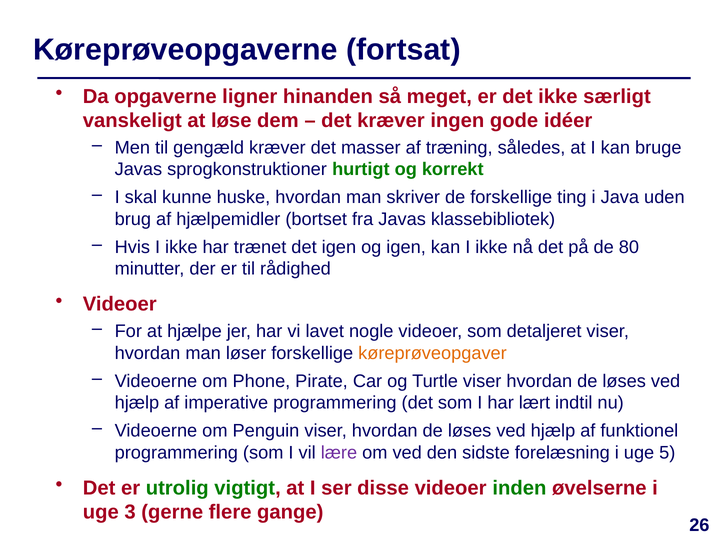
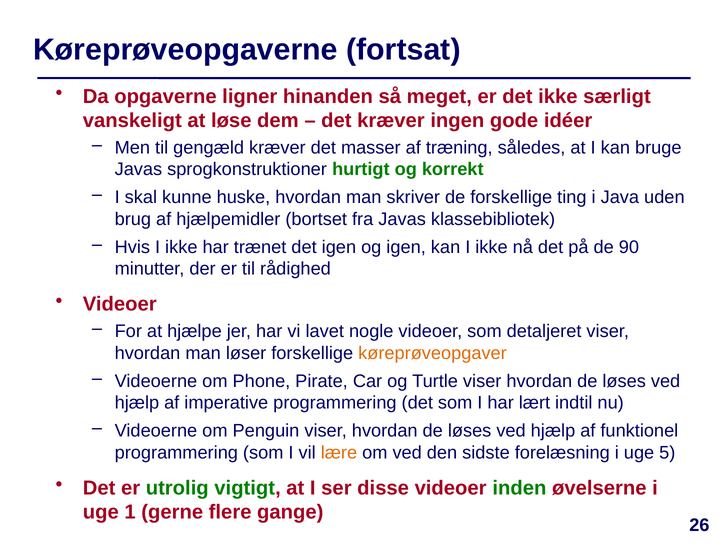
80: 80 -> 90
lære colour: purple -> orange
3: 3 -> 1
